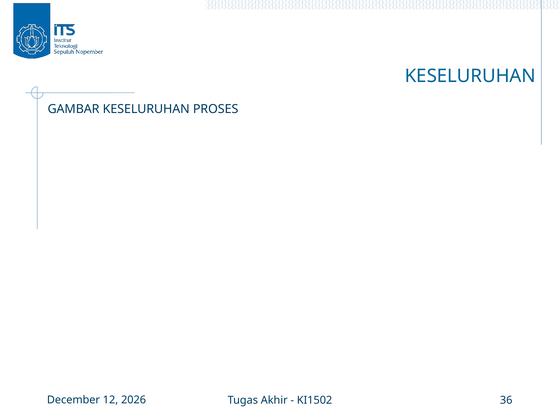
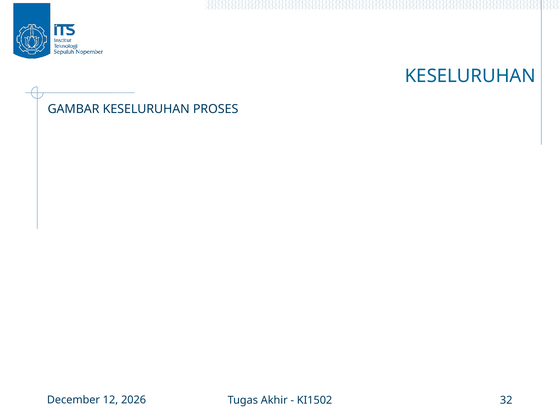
36: 36 -> 32
